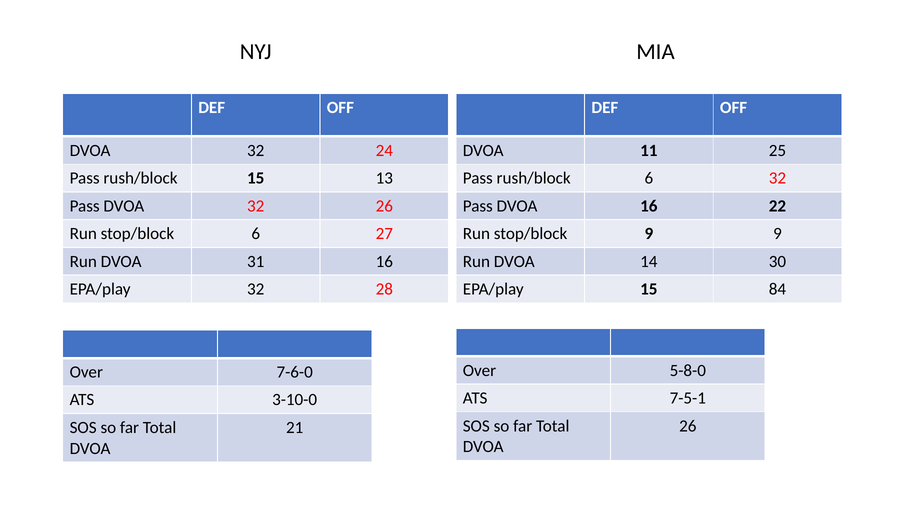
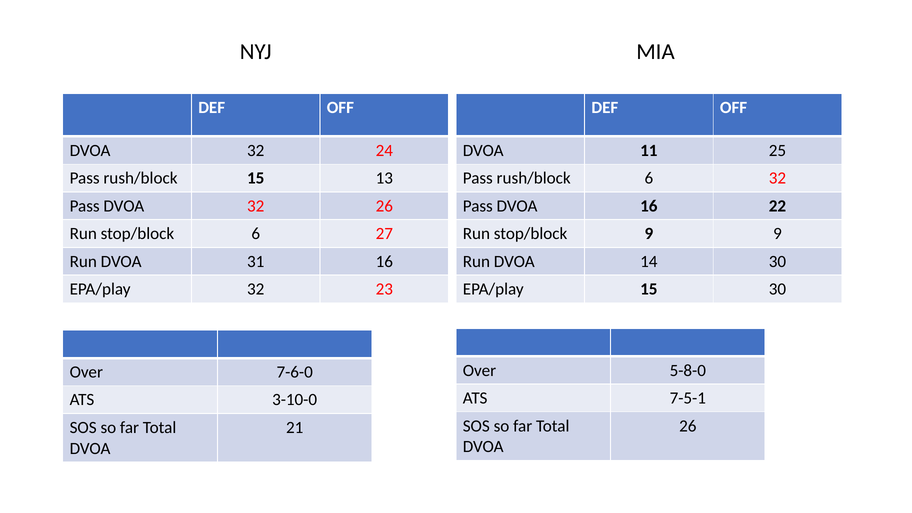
28: 28 -> 23
15 84: 84 -> 30
